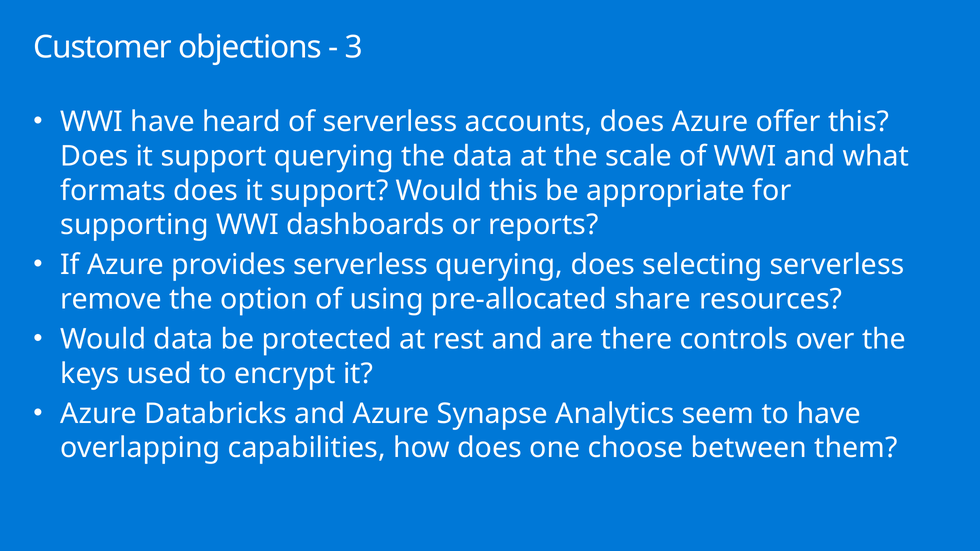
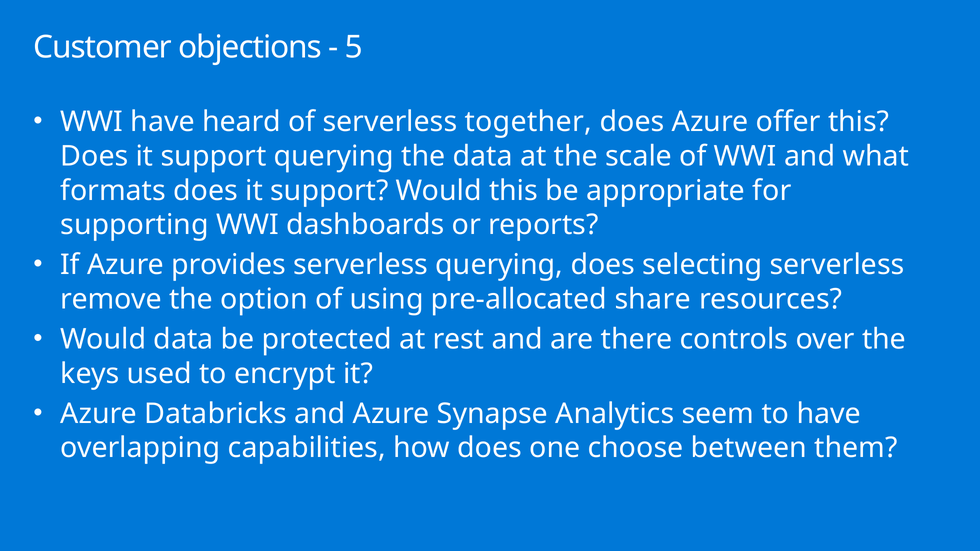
3: 3 -> 5
accounts: accounts -> together
